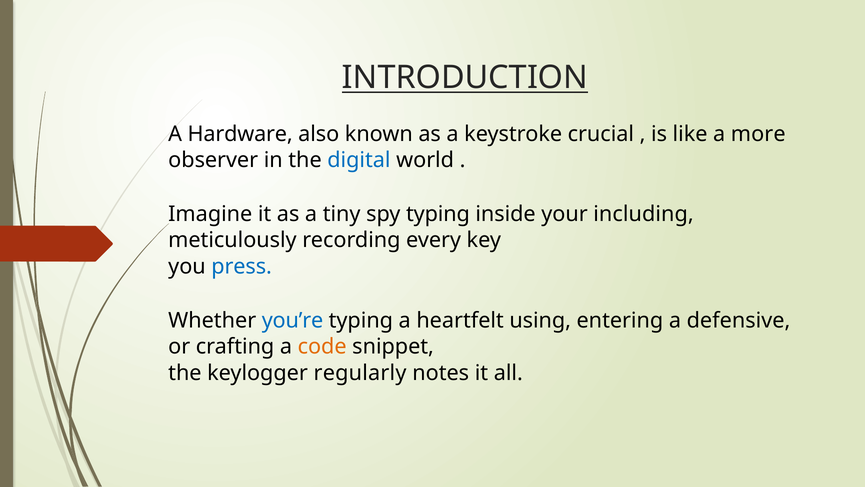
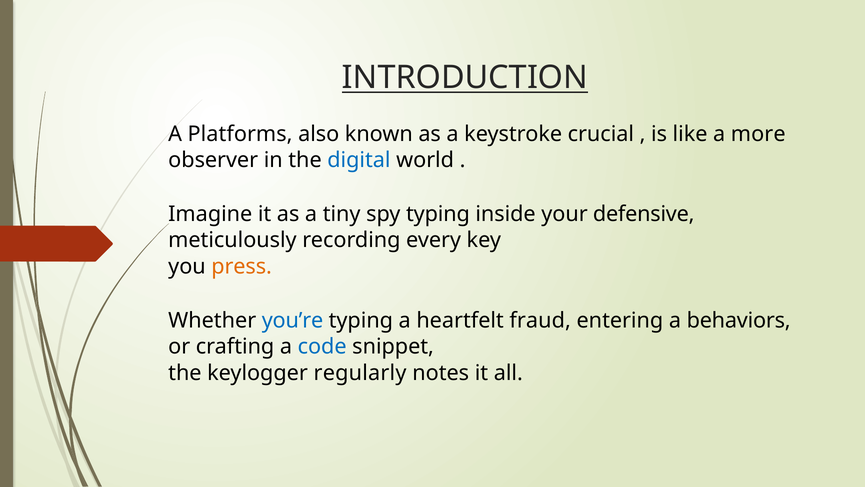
Hardware: Hardware -> Platforms
including: including -> defensive
press colour: blue -> orange
using: using -> fraud
defensive: defensive -> behaviors
code colour: orange -> blue
